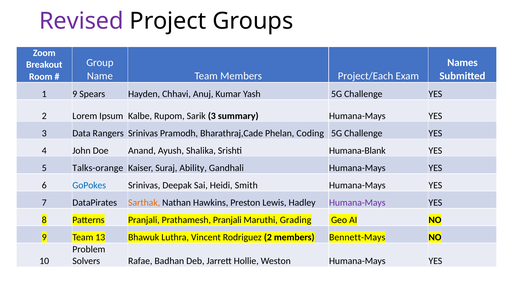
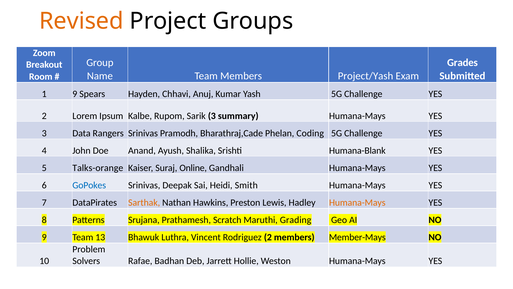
Revised colour: purple -> orange
Names: Names -> Grades
Project/Each: Project/Each -> Project/Yash
Ability: Ability -> Online
Humana-Mays at (357, 202) colour: purple -> orange
Patterns Pranjali: Pranjali -> Srujana
Prathamesh Pranjali: Pranjali -> Scratch
Bennett-Mays: Bennett-Mays -> Member-Mays
